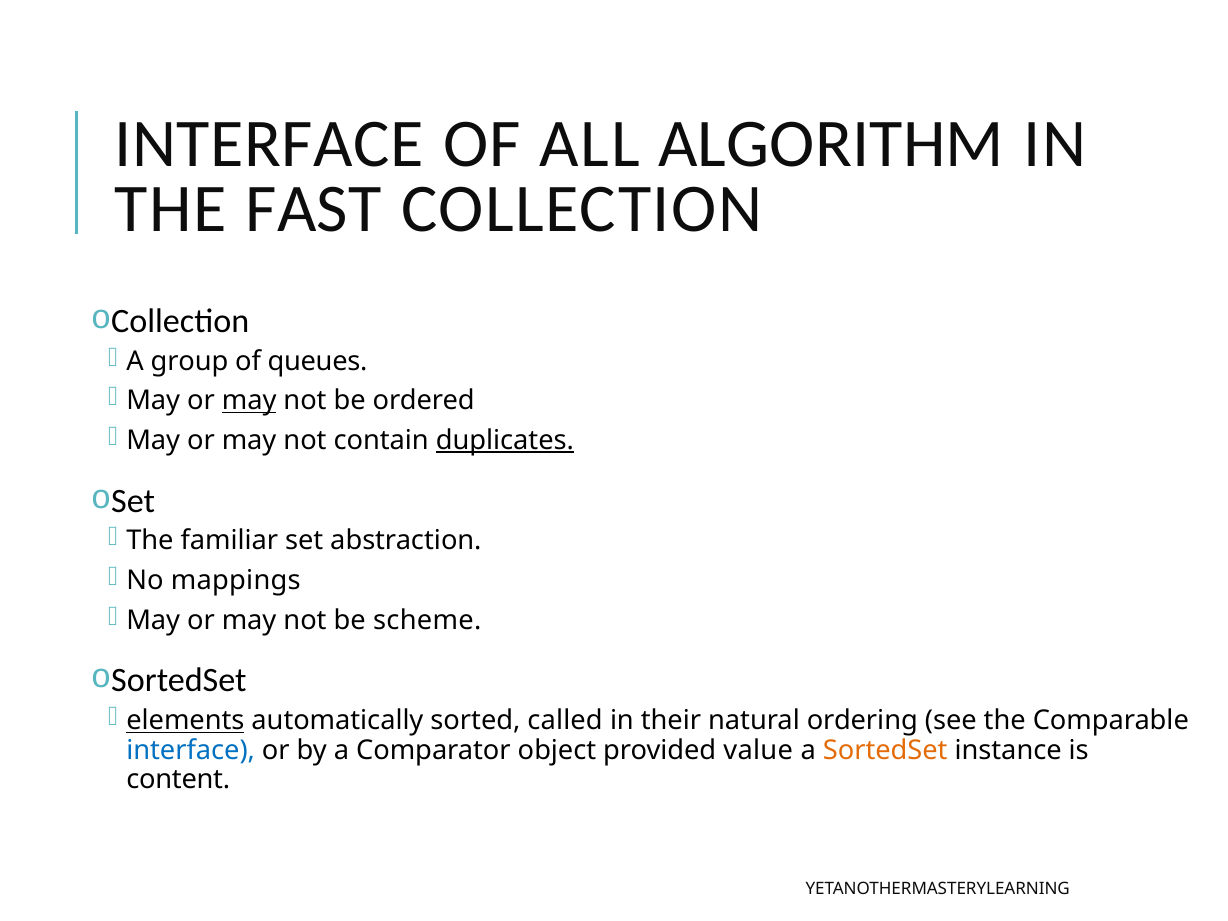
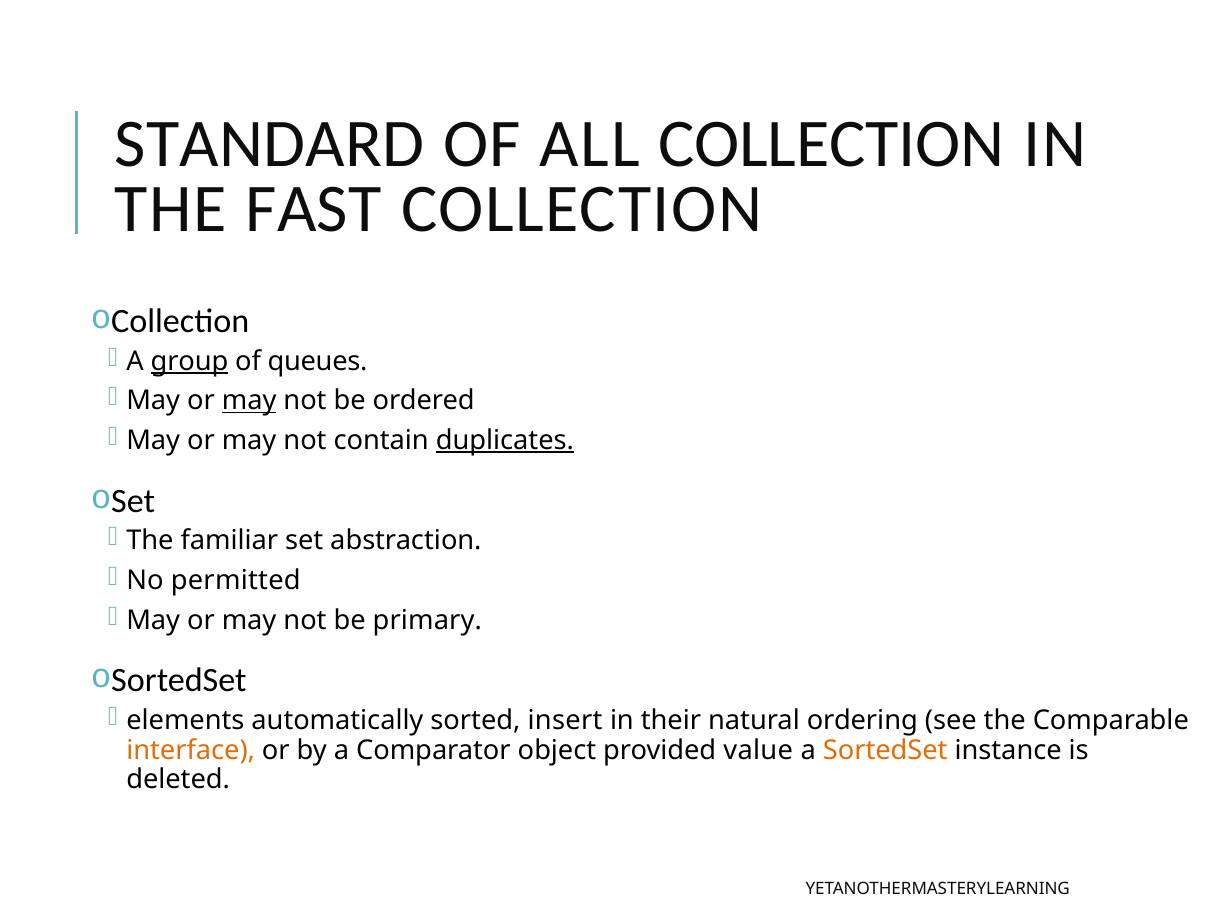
INTERFACE at (269, 144): INTERFACE -> STANDARD
ALL ALGORITHM: ALGORITHM -> COLLECTION
group underline: none -> present
mappings: mappings -> permitted
scheme: scheme -> primary
elements underline: present -> none
called: called -> insert
interface at (191, 750) colour: blue -> orange
content: content -> deleted
